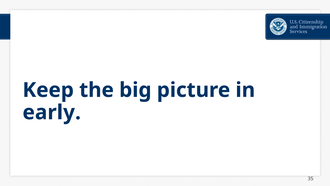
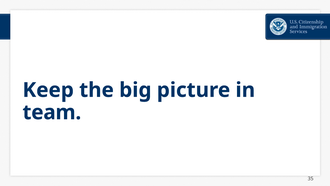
early: early -> team
